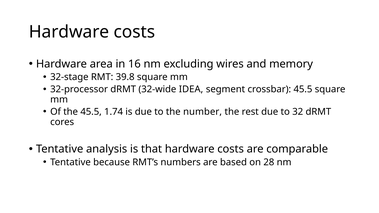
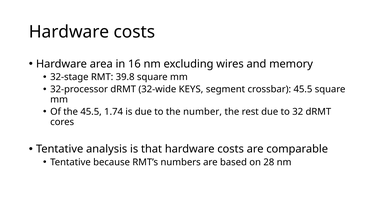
IDEA: IDEA -> KEYS
